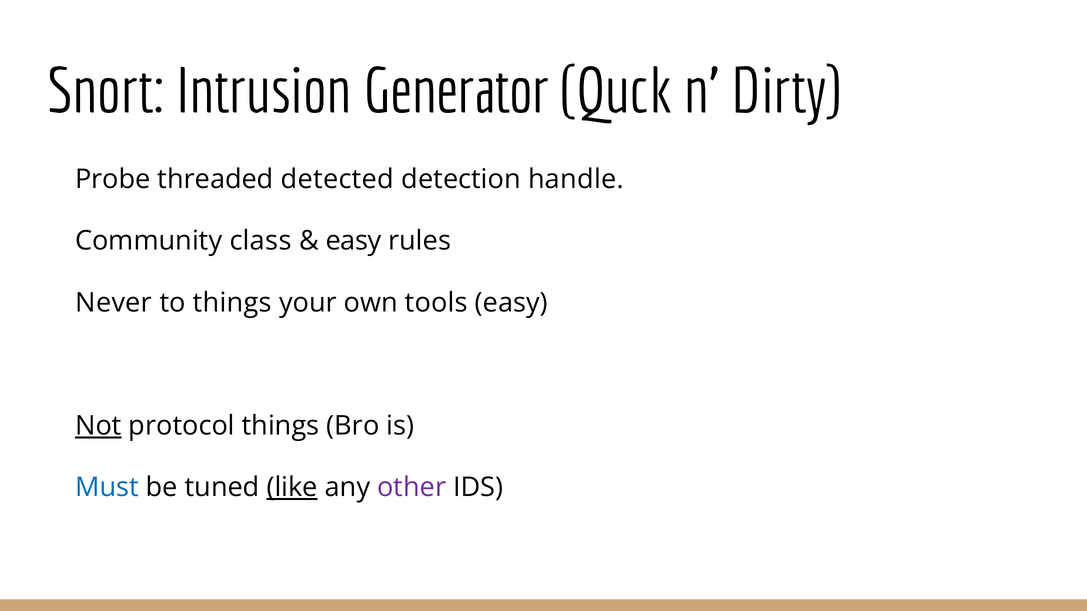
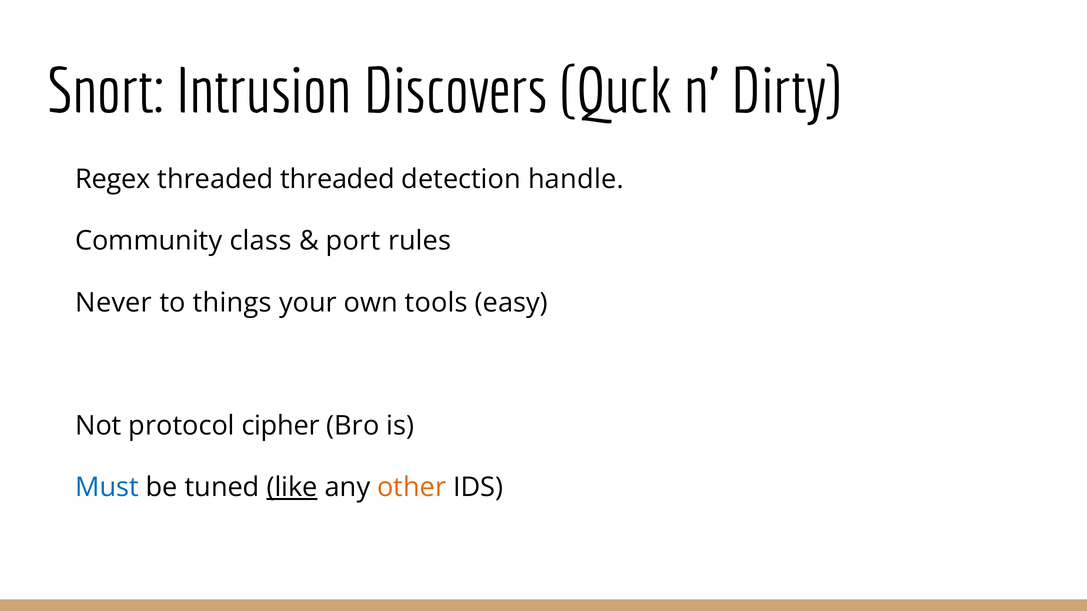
Generator: Generator -> Discovers
Probe: Probe -> Regex
threaded detected: detected -> threaded
easy at (354, 241): easy -> port
Not underline: present -> none
protocol things: things -> cipher
other colour: purple -> orange
